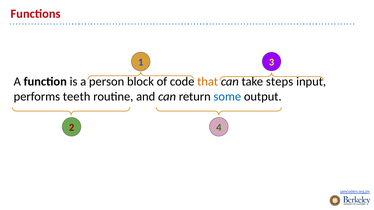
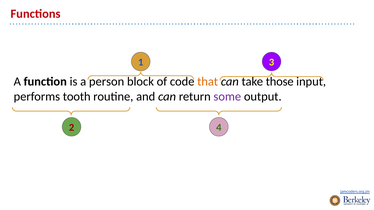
steps: steps -> those
teeth: teeth -> tooth
some colour: blue -> purple
